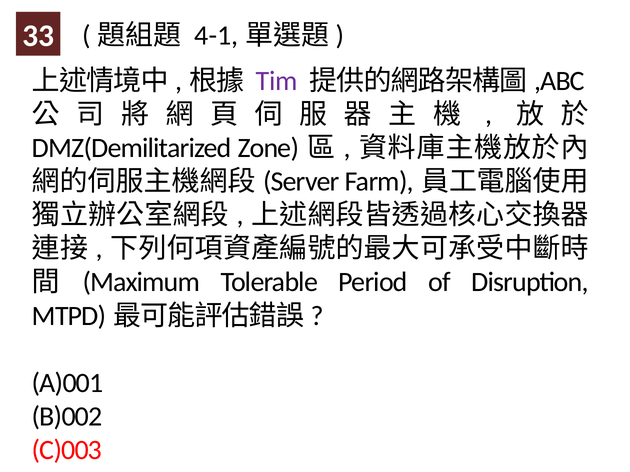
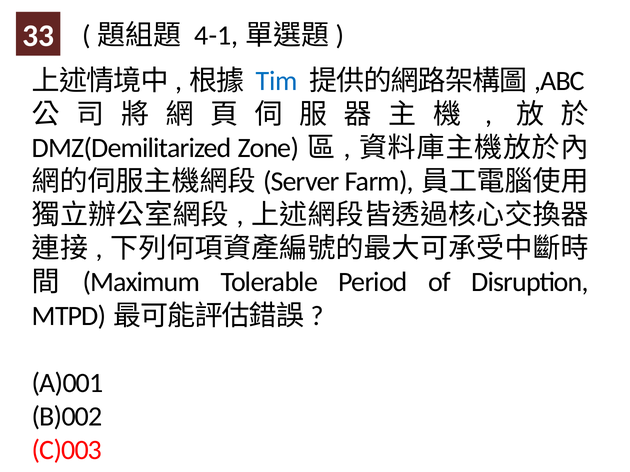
Tim colour: purple -> blue
